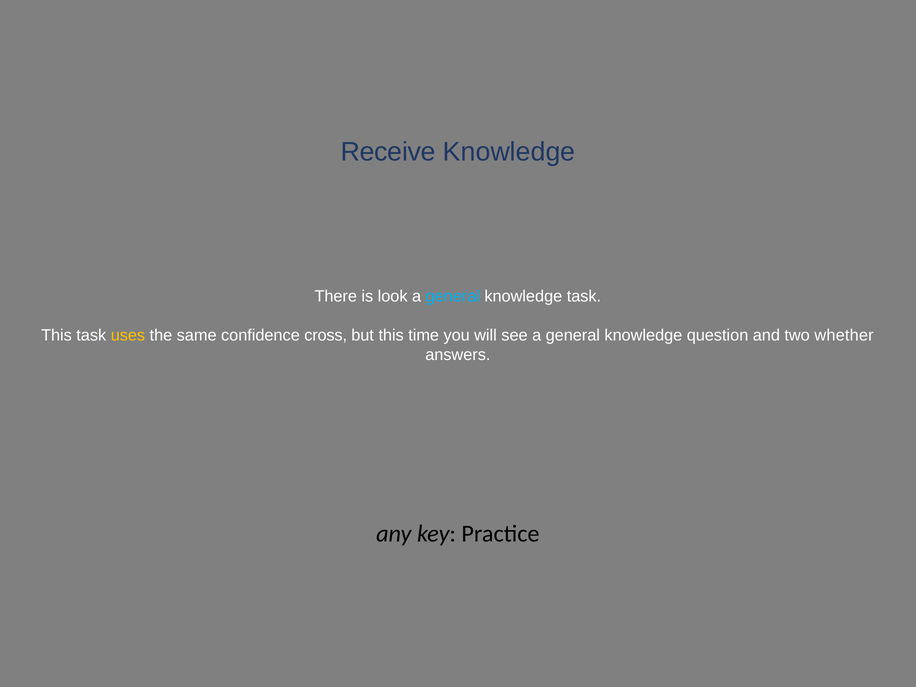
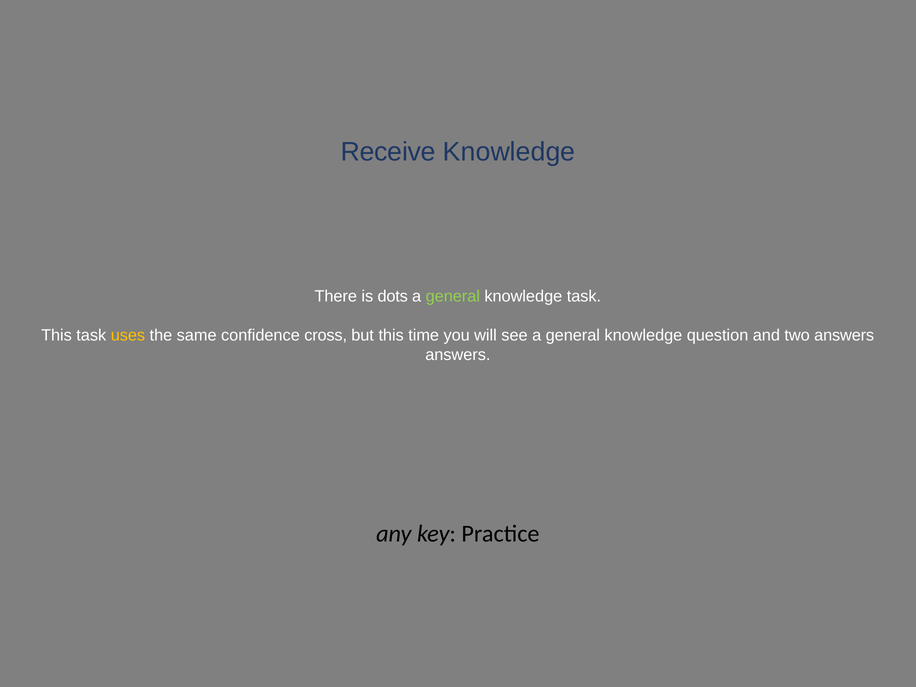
look: look -> dots
general at (453, 296) colour: light blue -> light green
two whether: whether -> answers
